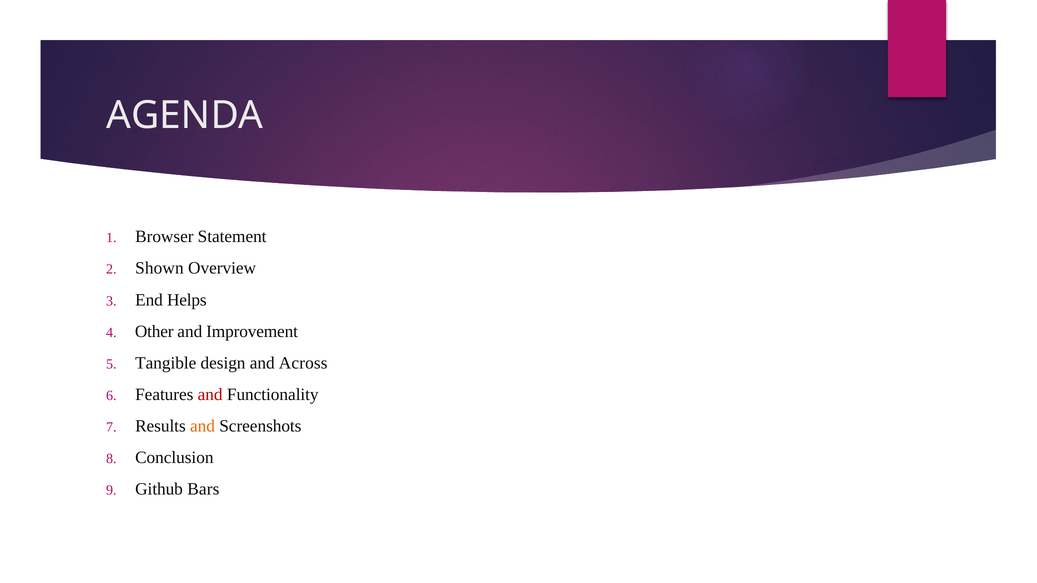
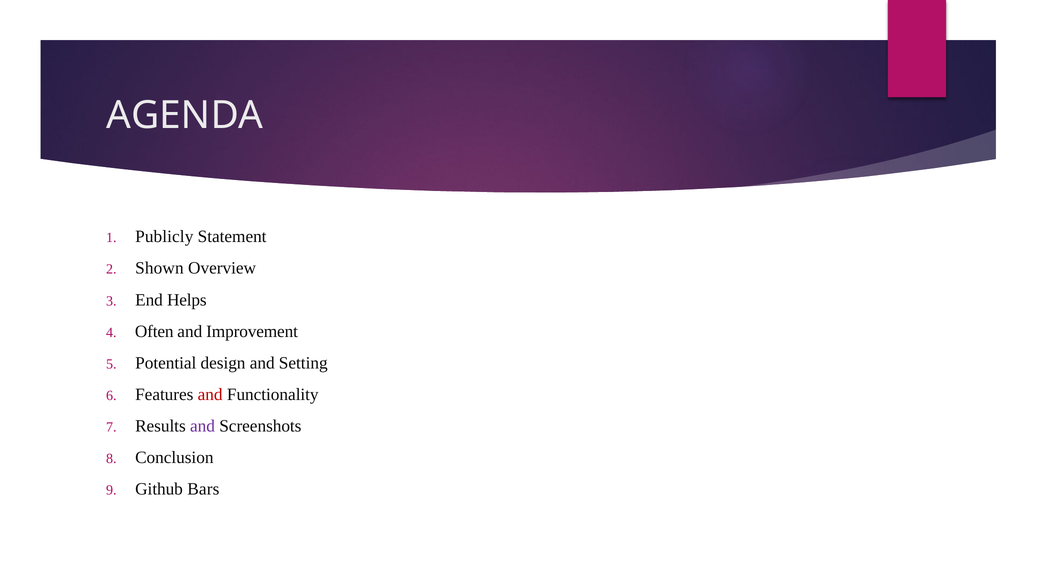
Browser: Browser -> Publicly
Other: Other -> Often
Tangible: Tangible -> Potential
Across: Across -> Setting
and at (202, 426) colour: orange -> purple
